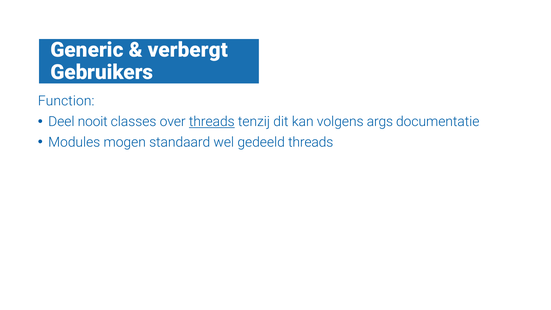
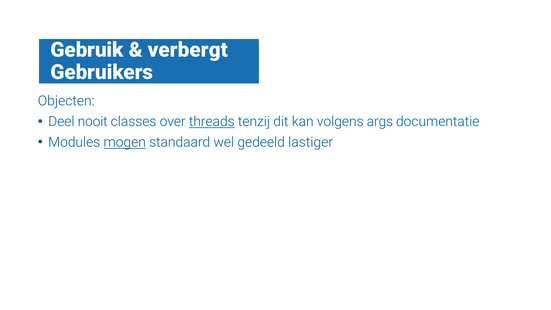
Generic: Generic -> Gebruik
Function: Function -> Objecten
mogen underline: none -> present
gedeeld threads: threads -> lastiger
